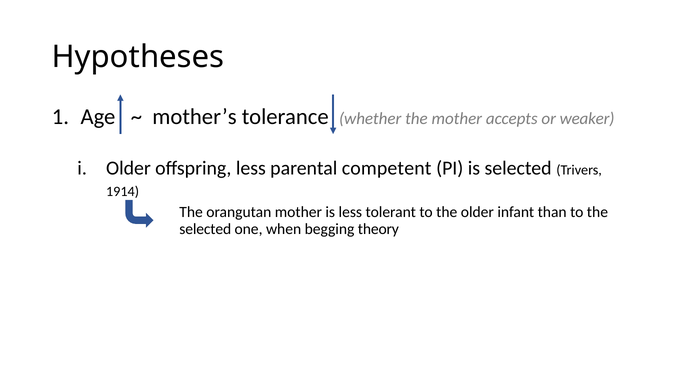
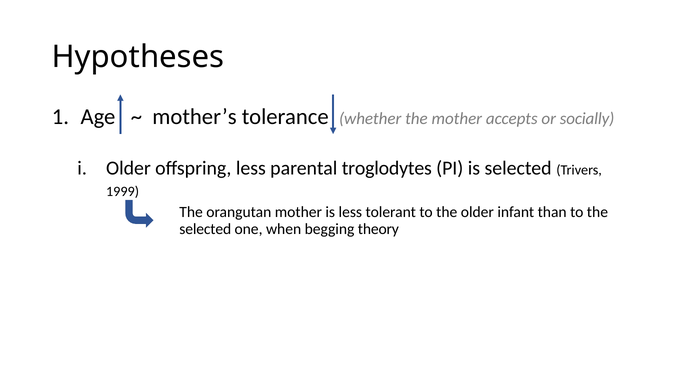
weaker: weaker -> socially
competent: competent -> troglodytes
1914: 1914 -> 1999
